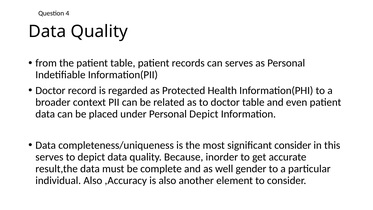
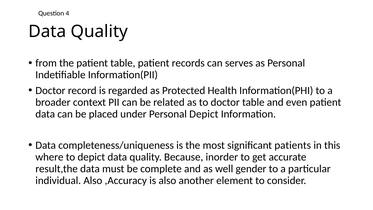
significant consider: consider -> patients
serves at (49, 157): serves -> where
